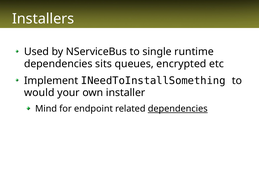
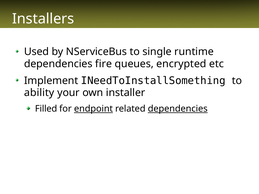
sits: sits -> fire
would: would -> ability
Mind: Mind -> Filled
endpoint underline: none -> present
